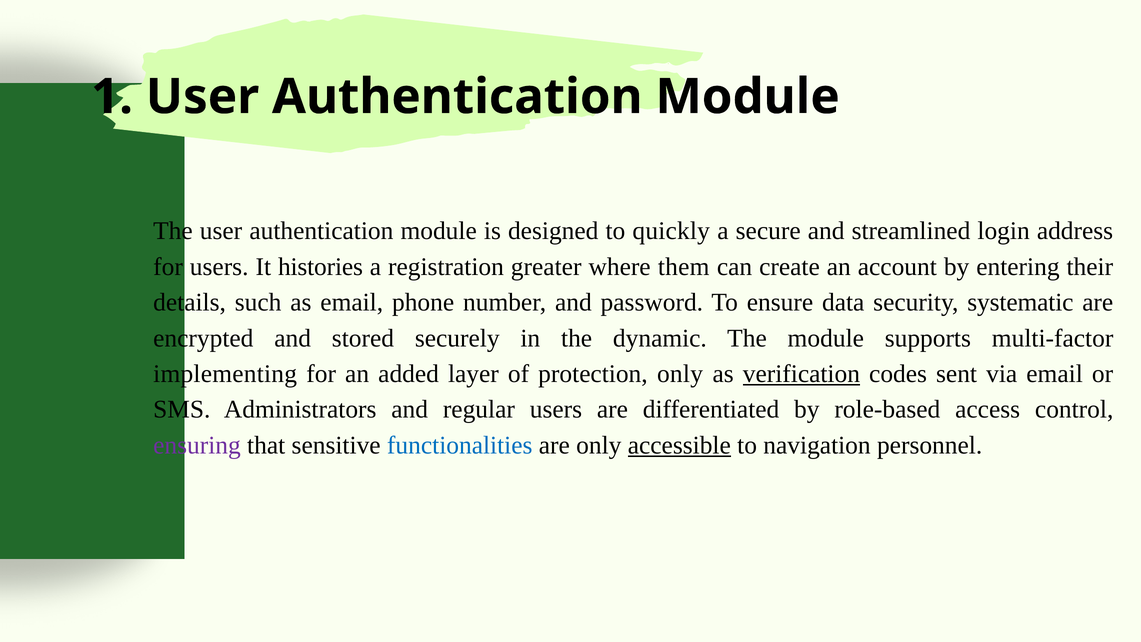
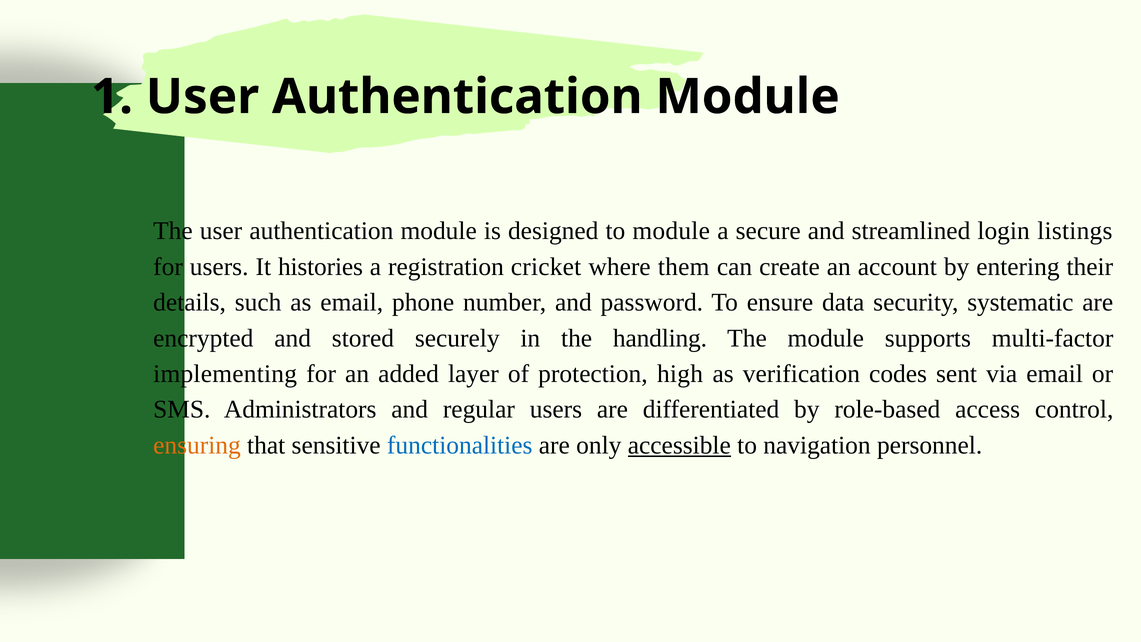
to quickly: quickly -> module
address: address -> listings
greater: greater -> cricket
dynamic: dynamic -> handling
protection only: only -> high
verification underline: present -> none
ensuring colour: purple -> orange
